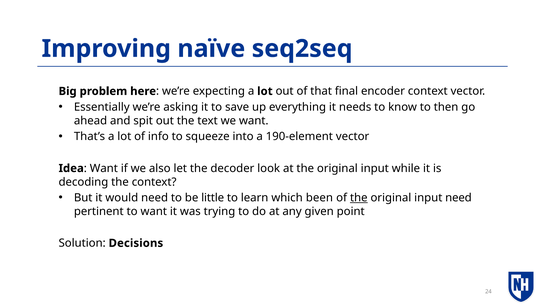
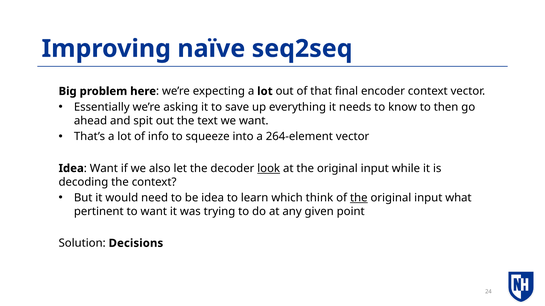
190-element: 190-element -> 264-element
look underline: none -> present
be little: little -> idea
been: been -> think
input need: need -> what
